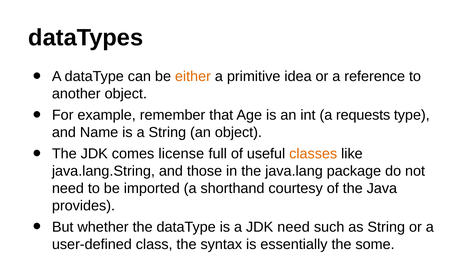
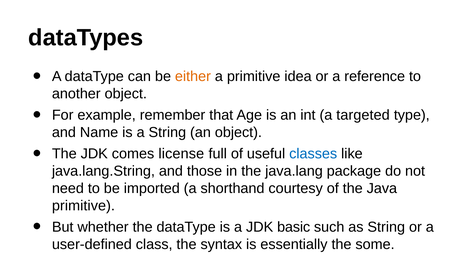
requests: requests -> targeted
classes colour: orange -> blue
provides at (83, 205): provides -> primitive
JDK need: need -> basic
